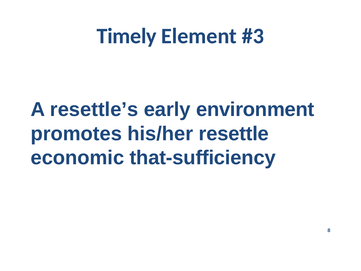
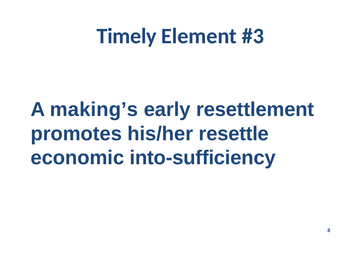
resettle’s: resettle’s -> making’s
environment: environment -> resettlement
that-sufficiency: that-sufficiency -> into-sufficiency
